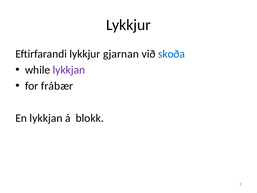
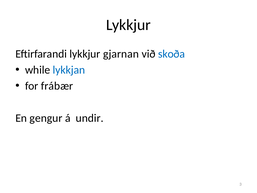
lykkjan at (69, 70) colour: purple -> blue
En lykkjan: lykkjan -> gengur
blokk: blokk -> undir
